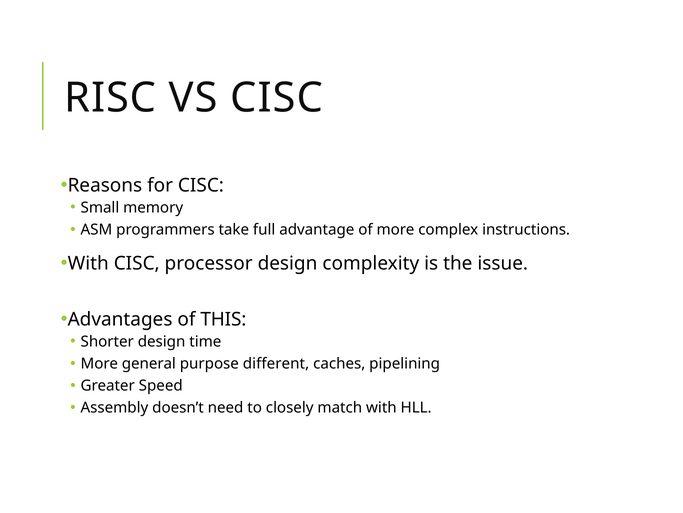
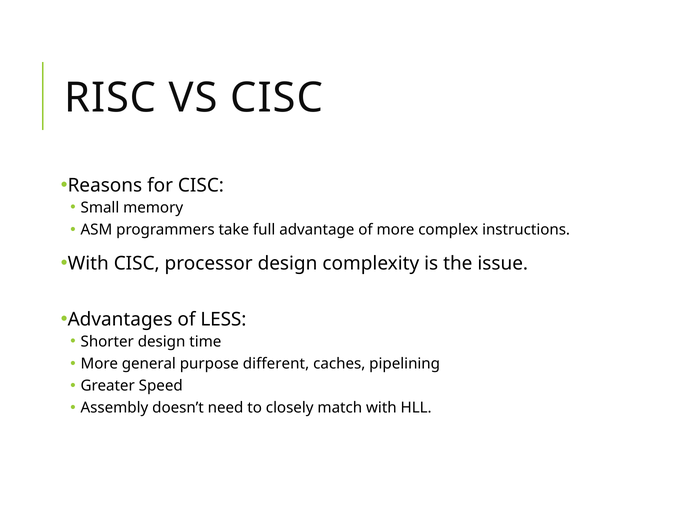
THIS: THIS -> LESS
